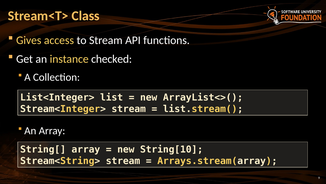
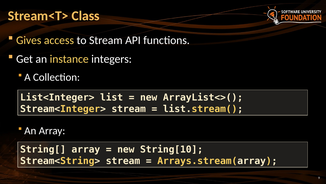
checked: checked -> integers
